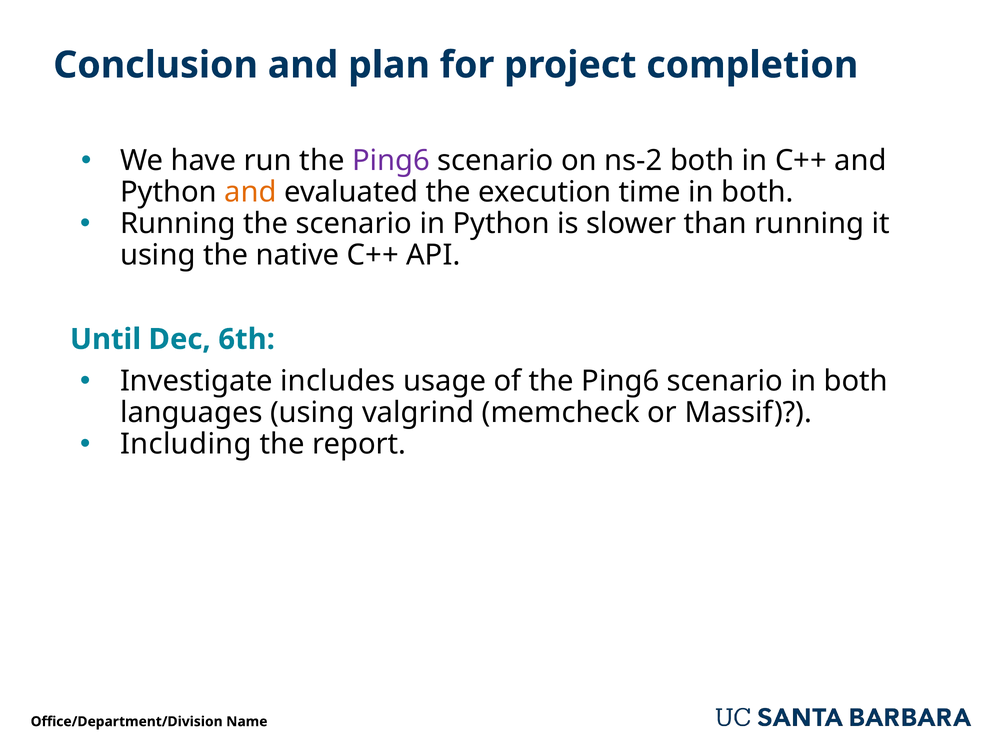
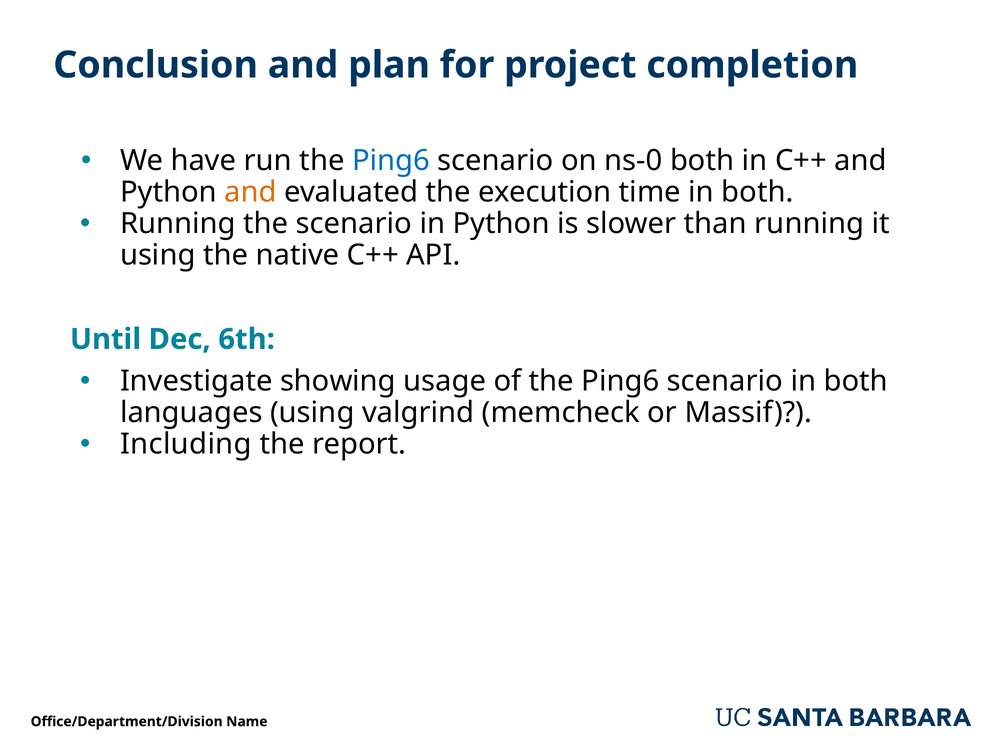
Ping6 at (391, 161) colour: purple -> blue
ns-2: ns-2 -> ns-0
includes: includes -> showing
